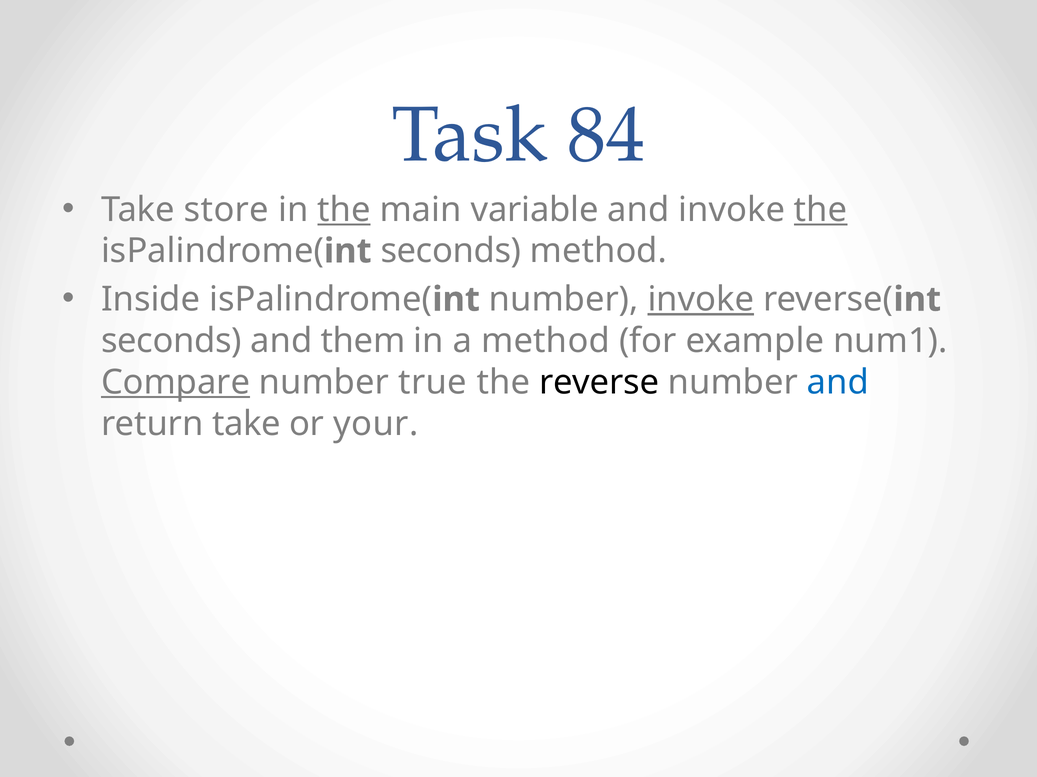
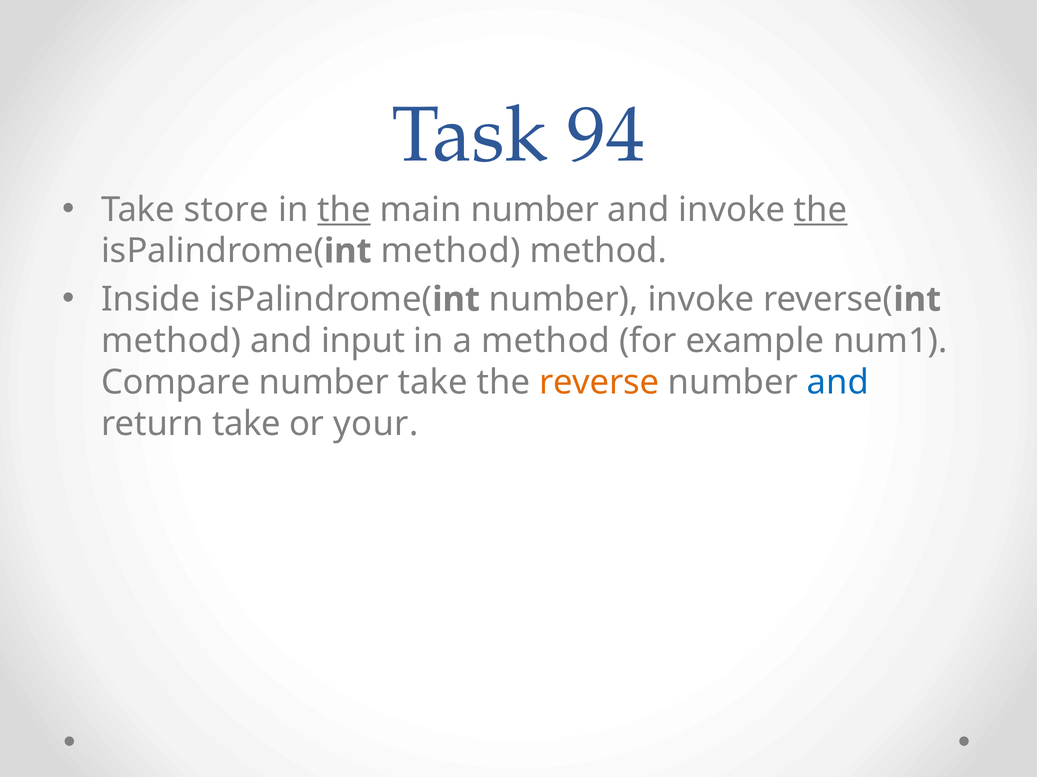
84: 84 -> 94
main variable: variable -> number
seconds at (451, 251): seconds -> method
invoke at (701, 300) underline: present -> none
seconds at (171, 341): seconds -> method
them: them -> input
Compare underline: present -> none
number true: true -> take
reverse colour: black -> orange
